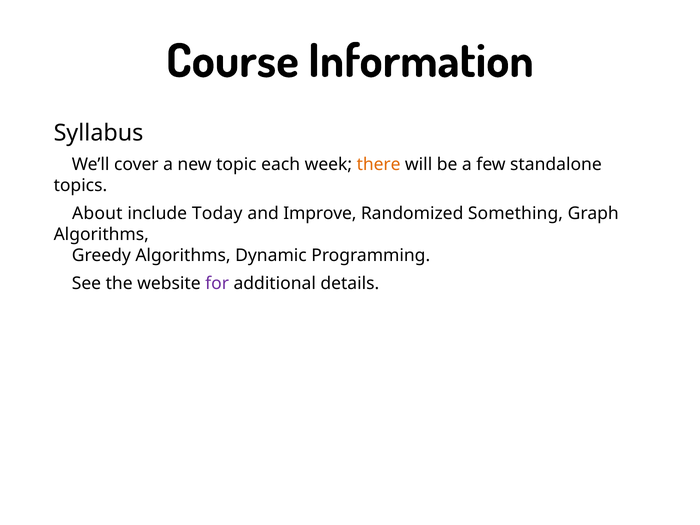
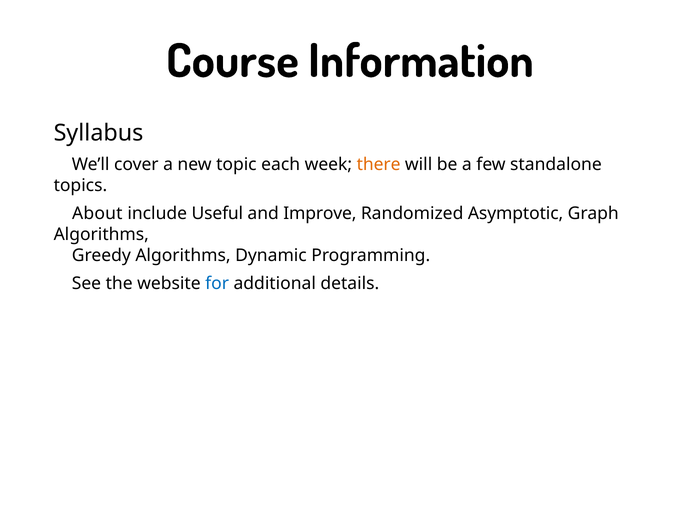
Today: Today -> Useful
Something: Something -> Asymptotic
for colour: purple -> blue
